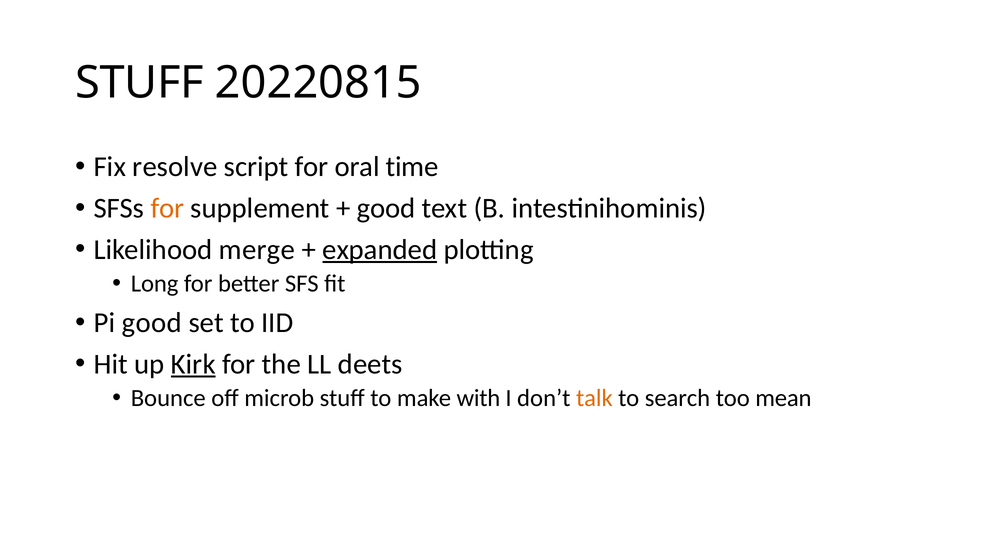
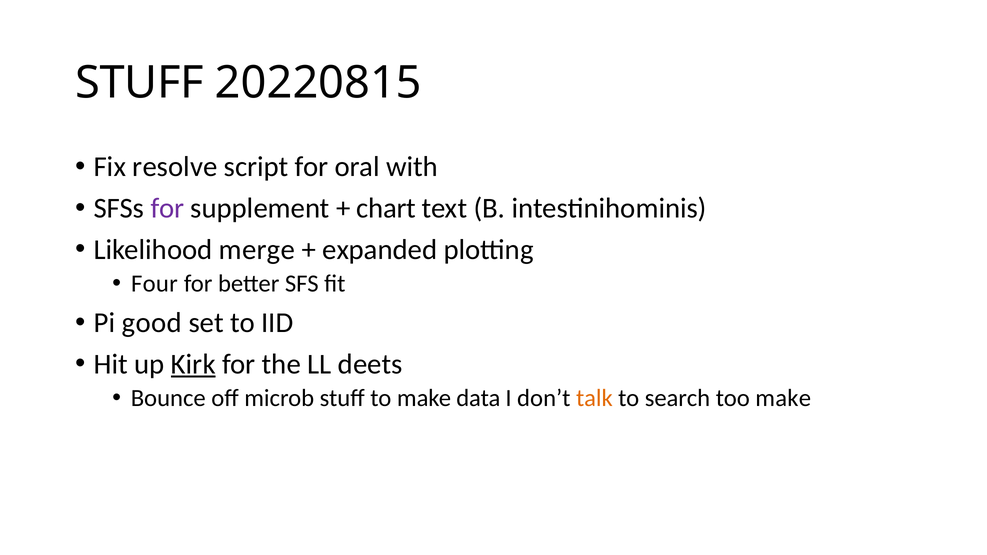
time: time -> with
for at (167, 208) colour: orange -> purple
good at (386, 208): good -> chart
expanded underline: present -> none
Long: Long -> Four
with: with -> data
too mean: mean -> make
